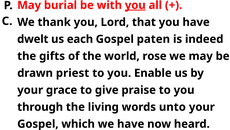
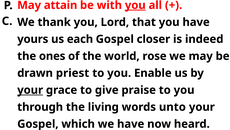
burial: burial -> attain
dwelt: dwelt -> yours
paten: paten -> closer
gifts: gifts -> ones
your at (30, 90) underline: none -> present
